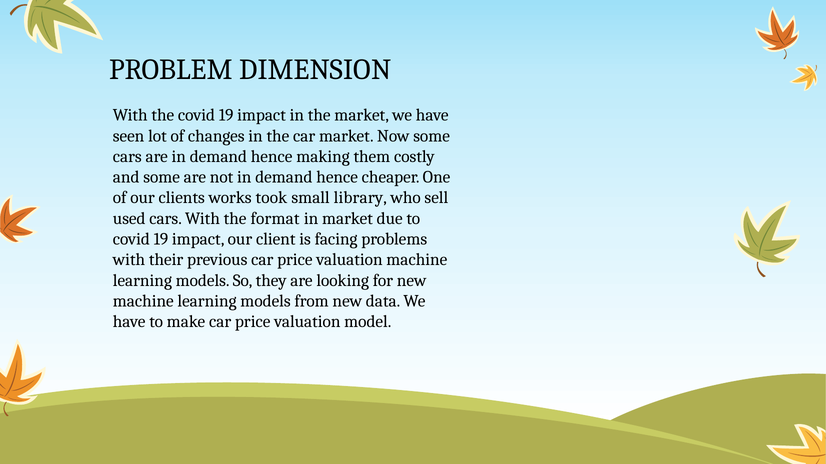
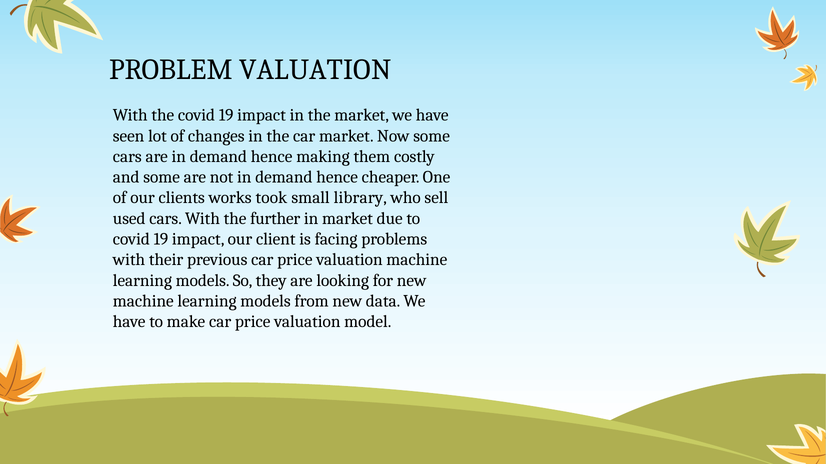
PROBLEM DIMENSION: DIMENSION -> VALUATION
format: format -> further
